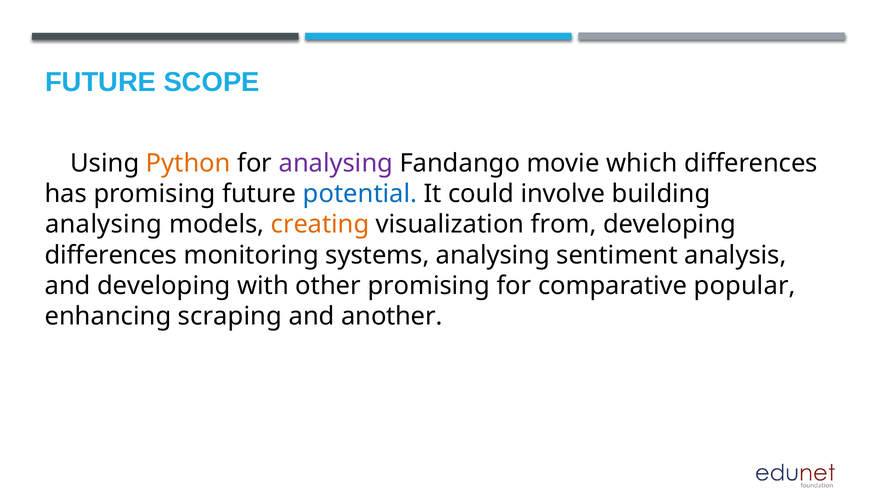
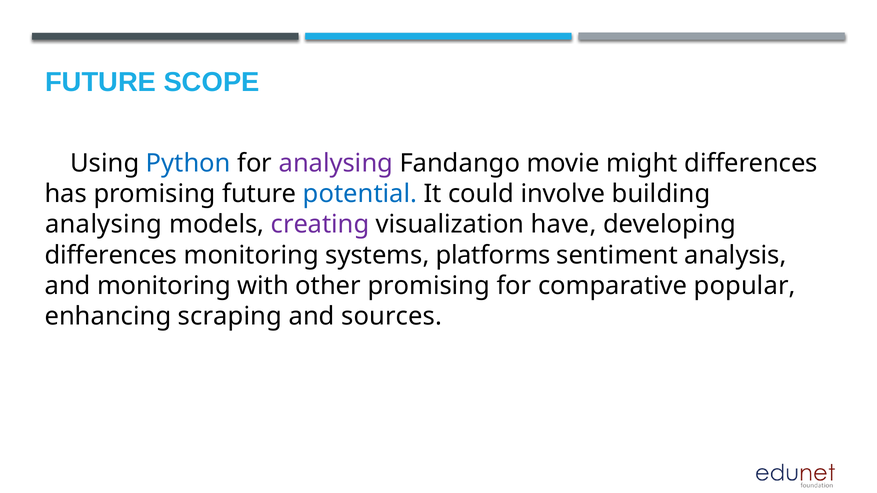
Python colour: orange -> blue
which: which -> might
creating colour: orange -> purple
from: from -> have
systems analysing: analysing -> platforms
and developing: developing -> monitoring
another: another -> sources
